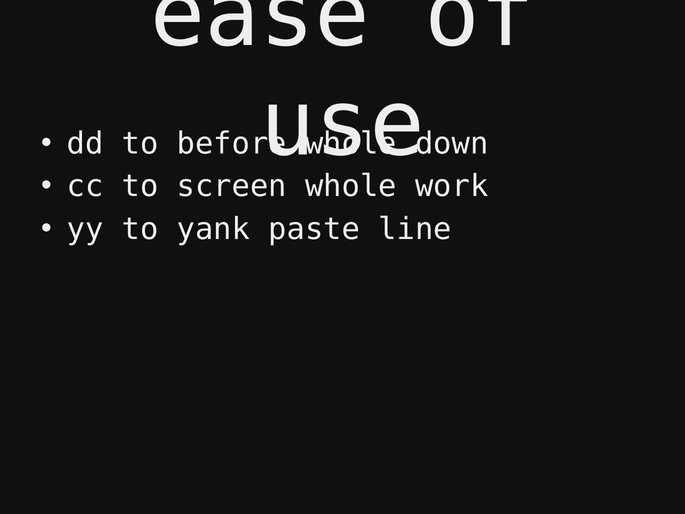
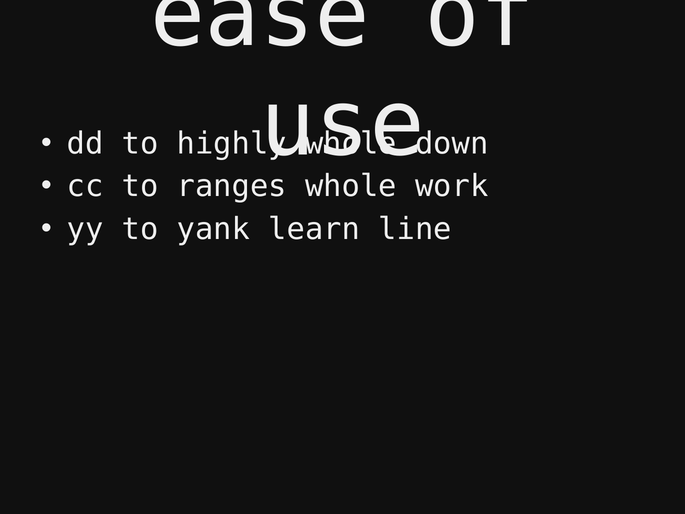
before: before -> highly
screen: screen -> ranges
paste: paste -> learn
